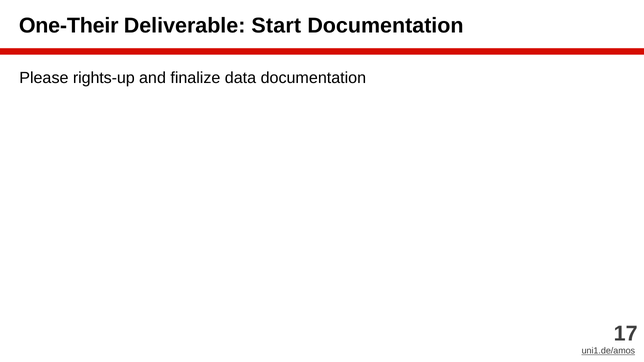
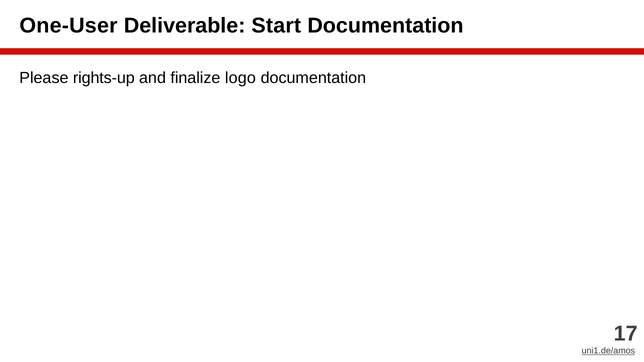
One-Their: One-Their -> One-User
data: data -> logo
